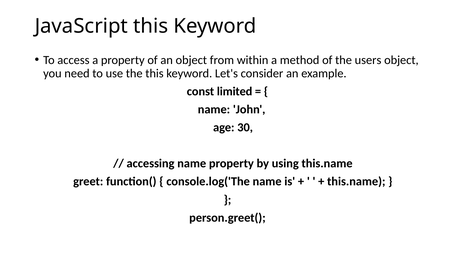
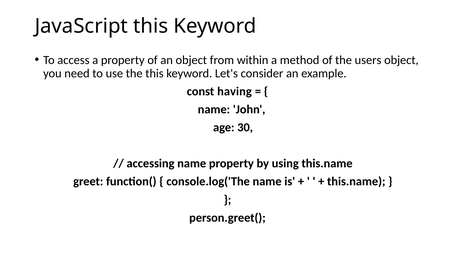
limited: limited -> having
